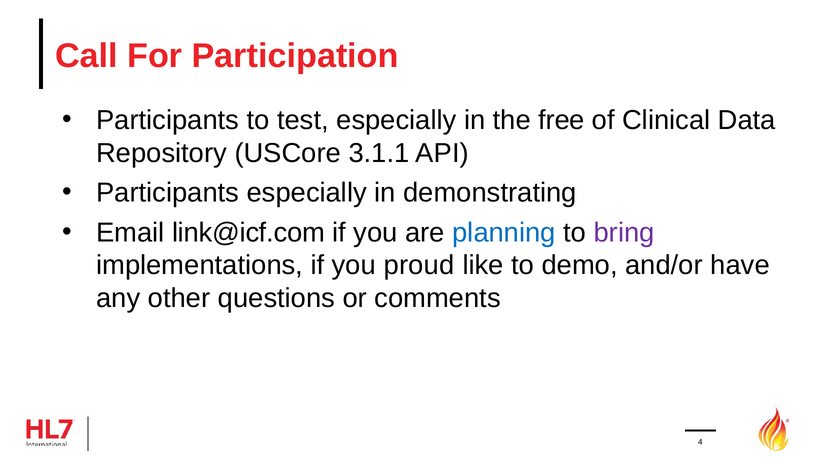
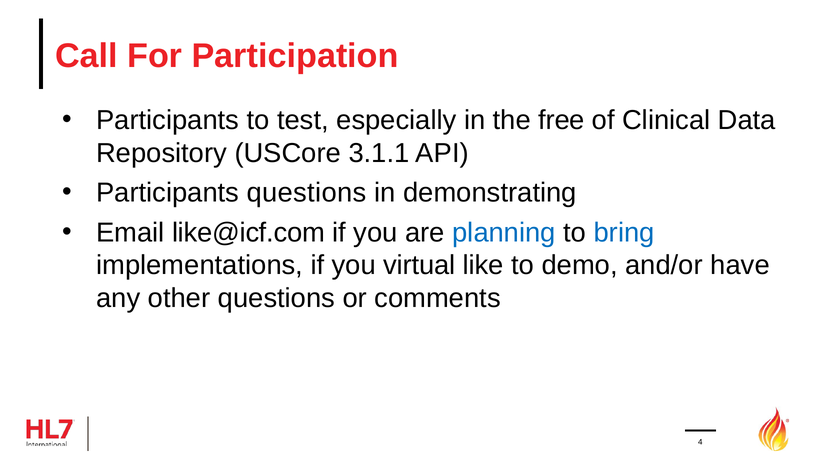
Participants especially: especially -> questions
link@icf.com: link@icf.com -> like@icf.com
bring colour: purple -> blue
proud: proud -> virtual
